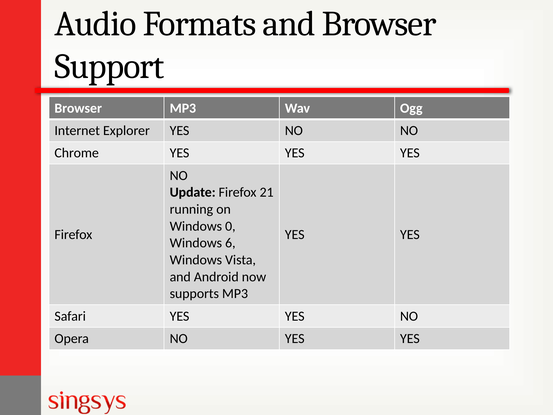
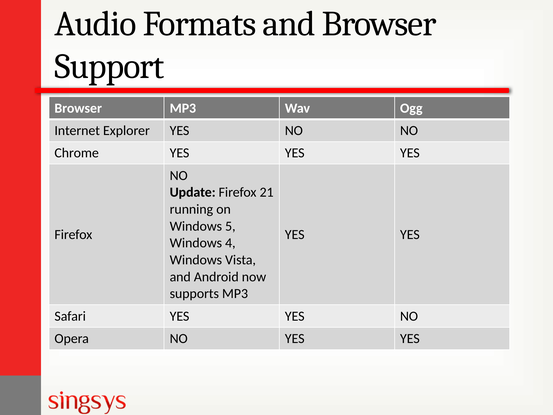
0: 0 -> 5
6: 6 -> 4
